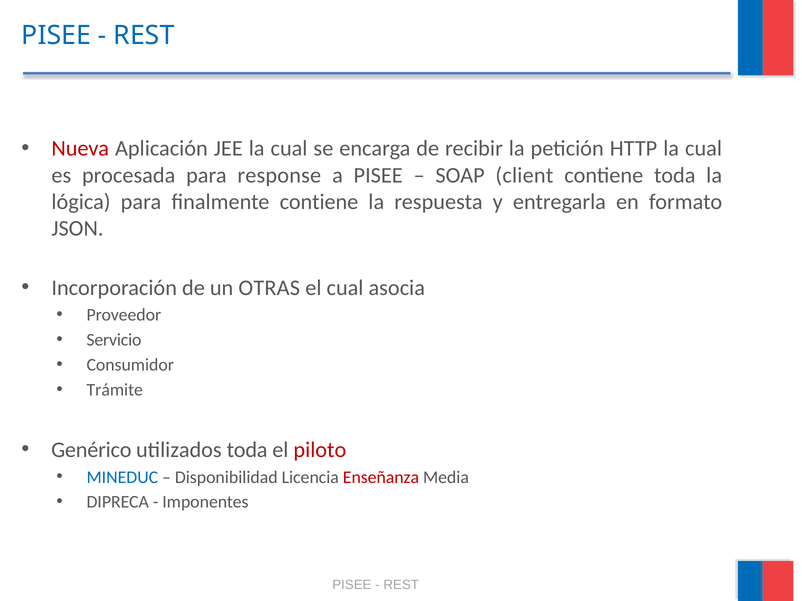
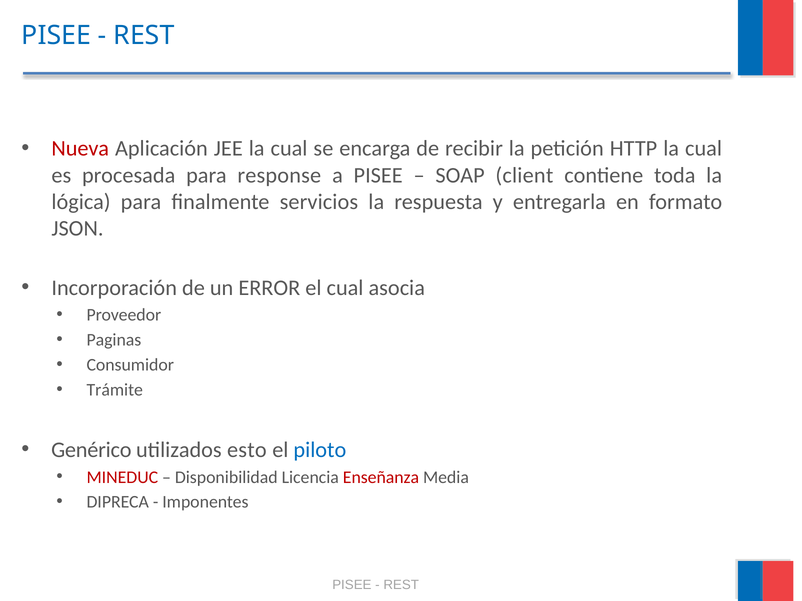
finalmente contiene: contiene -> servicios
OTRAS: OTRAS -> ERROR
Servicio: Servicio -> Paginas
utilizados toda: toda -> esto
piloto colour: red -> blue
MINEDUC colour: blue -> red
